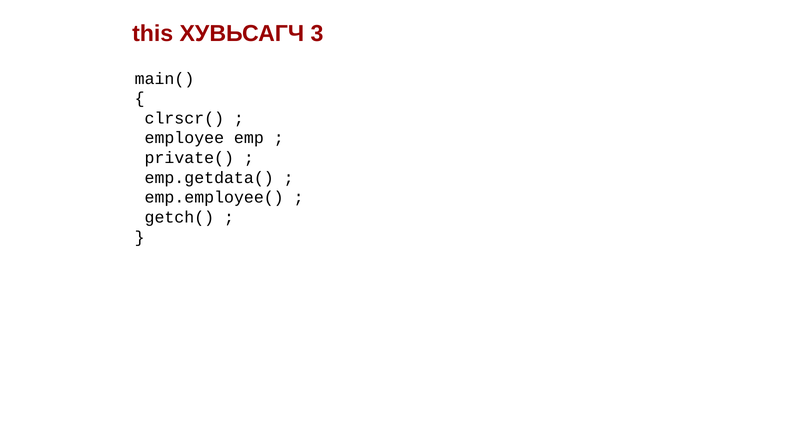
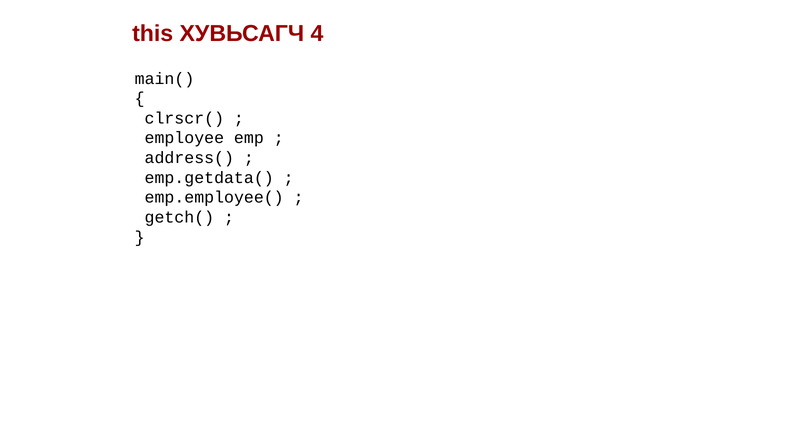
3: 3 -> 4
private(: private( -> address(
